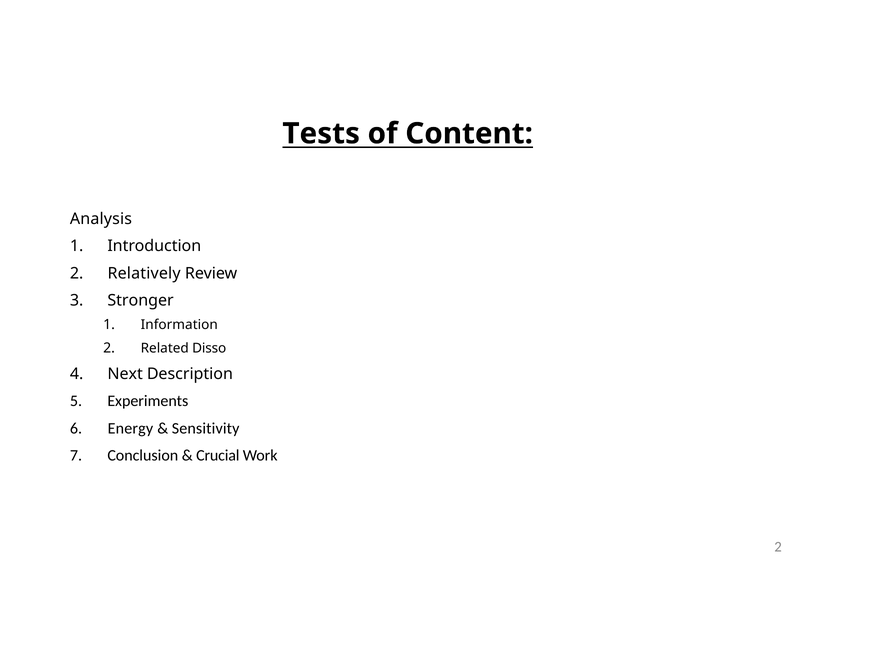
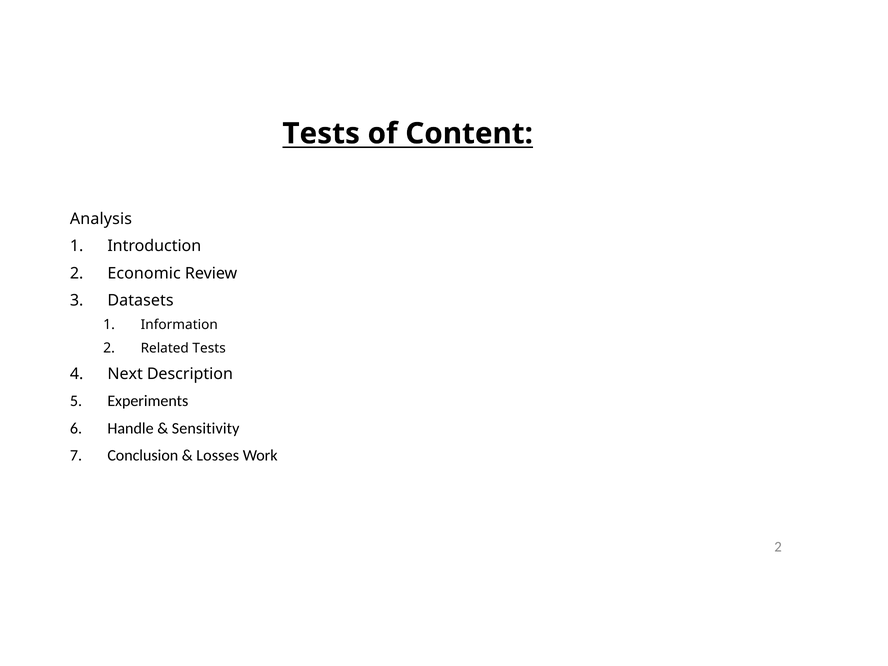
Relatively: Relatively -> Economic
Stronger: Stronger -> Datasets
Related Disso: Disso -> Tests
Energy: Energy -> Handle
Crucial: Crucial -> Losses
